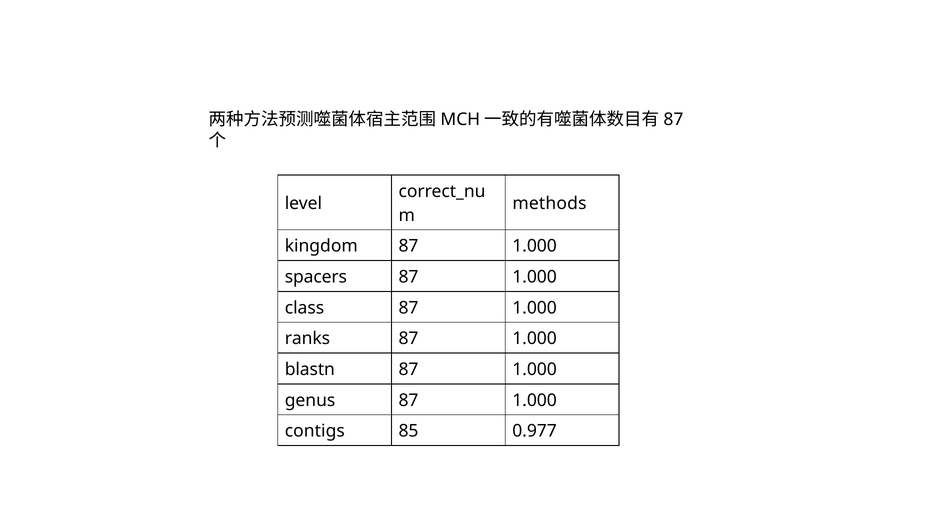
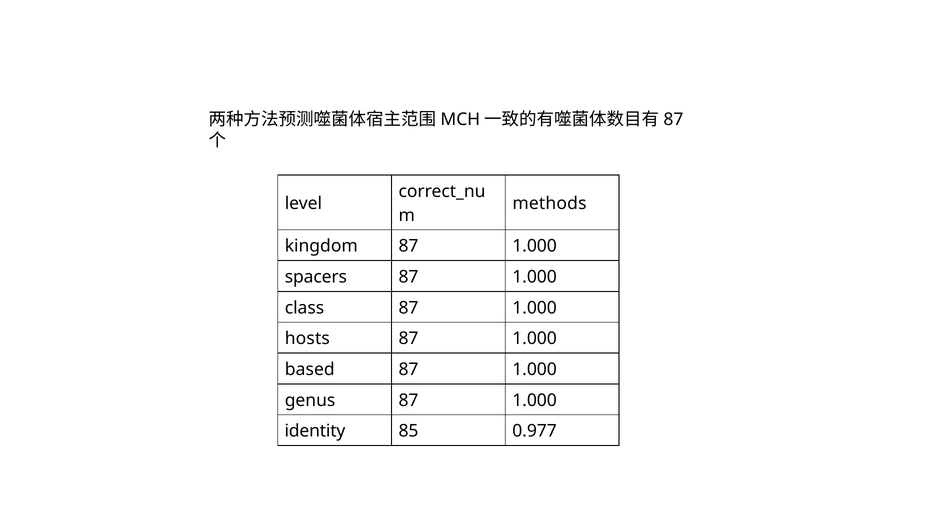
ranks: ranks -> hosts
blastn: blastn -> based
contigs: contigs -> identity
